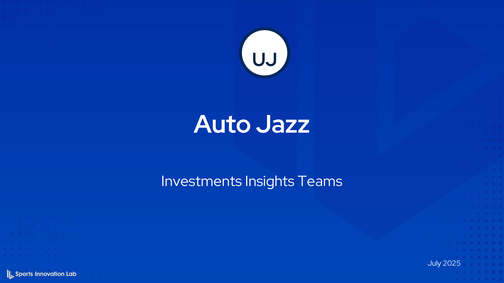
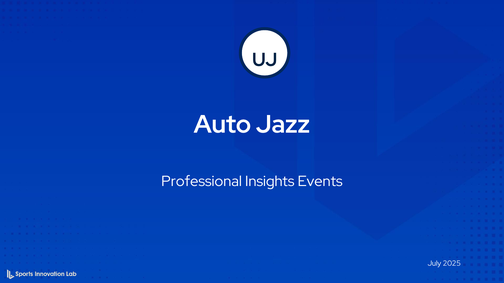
Investments: Investments -> Professional
Teams: Teams -> Events
